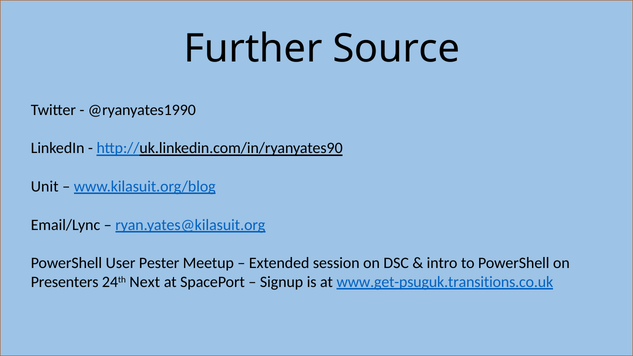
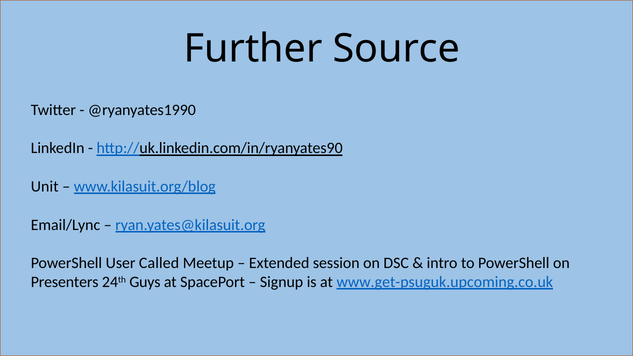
Pester: Pester -> Called
Next: Next -> Guys
www.get-psuguk.transitions.co.uk: www.get-psuguk.transitions.co.uk -> www.get-psuguk.upcoming.co.uk
